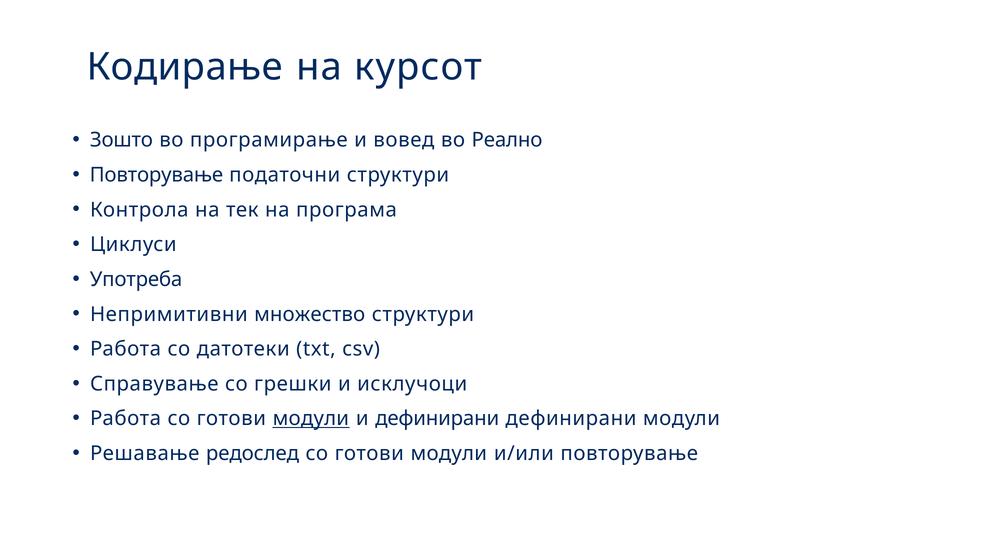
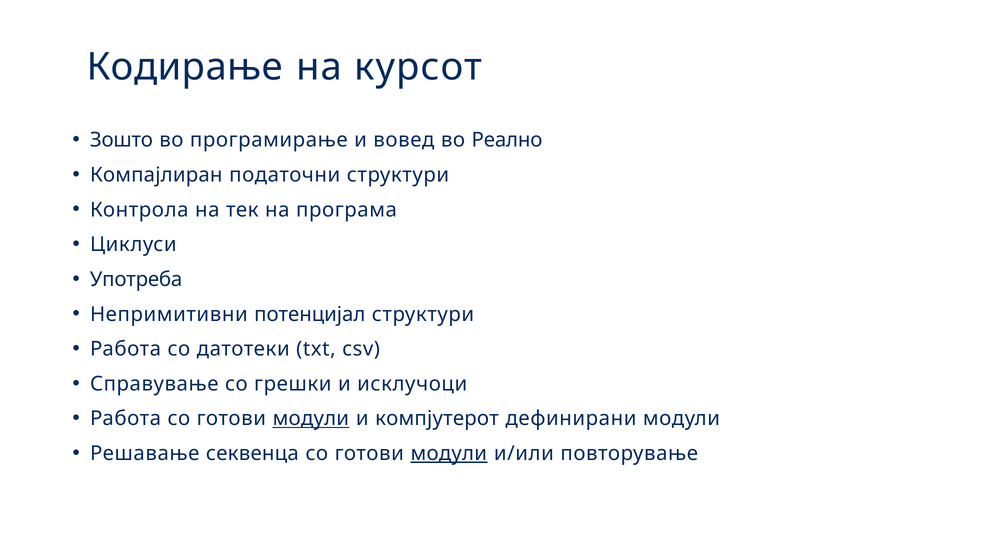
Повторување at (156, 175): Повторување -> Компајлиран
множество: множество -> потенцијал
и дефинирани: дефинирани -> компјутерот
редослед: редослед -> секвенца
модули at (449, 453) underline: none -> present
